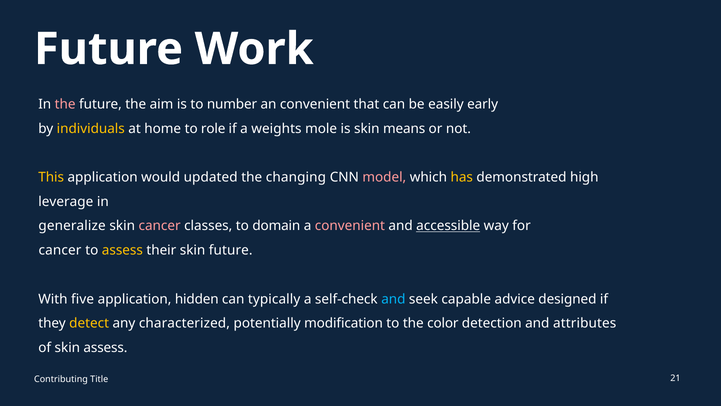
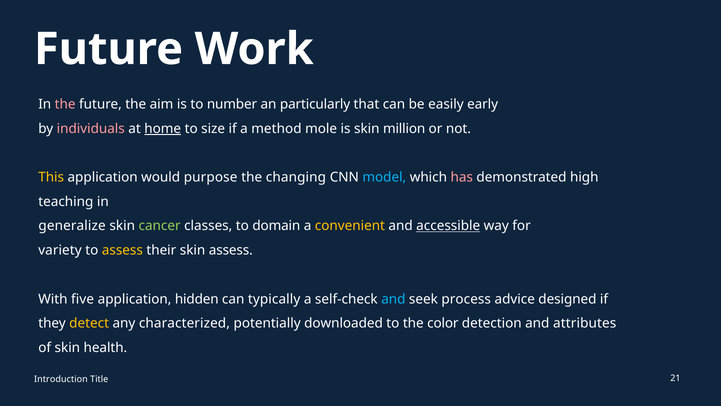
an convenient: convenient -> particularly
individuals colour: yellow -> pink
home underline: none -> present
role: role -> size
weights: weights -> method
means: means -> million
updated: updated -> purpose
model colour: pink -> light blue
has colour: yellow -> pink
leverage: leverage -> teaching
cancer at (160, 226) colour: pink -> light green
convenient at (350, 226) colour: pink -> yellow
cancer at (60, 250): cancer -> variety
skin future: future -> assess
capable: capable -> process
modification: modification -> downloaded
skin assess: assess -> health
Contributing: Contributing -> Introduction
